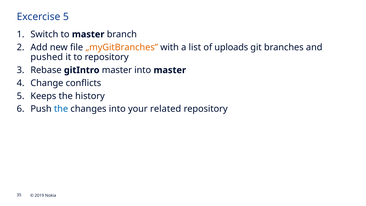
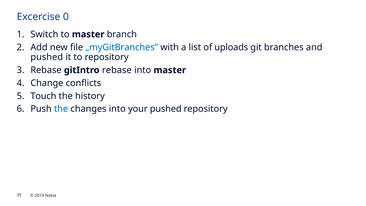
Excercise 5: 5 -> 0
„myGitBranches colour: orange -> blue
gitIntro master: master -> rebase
Keeps: Keeps -> Touch
your related: related -> pushed
